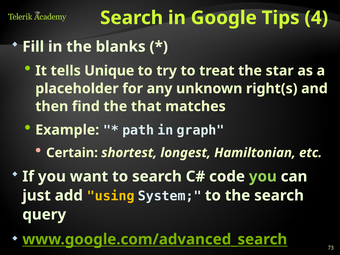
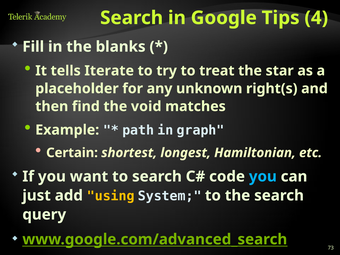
Unique: Unique -> Iterate
that: that -> void
you at (263, 176) colour: light green -> light blue
